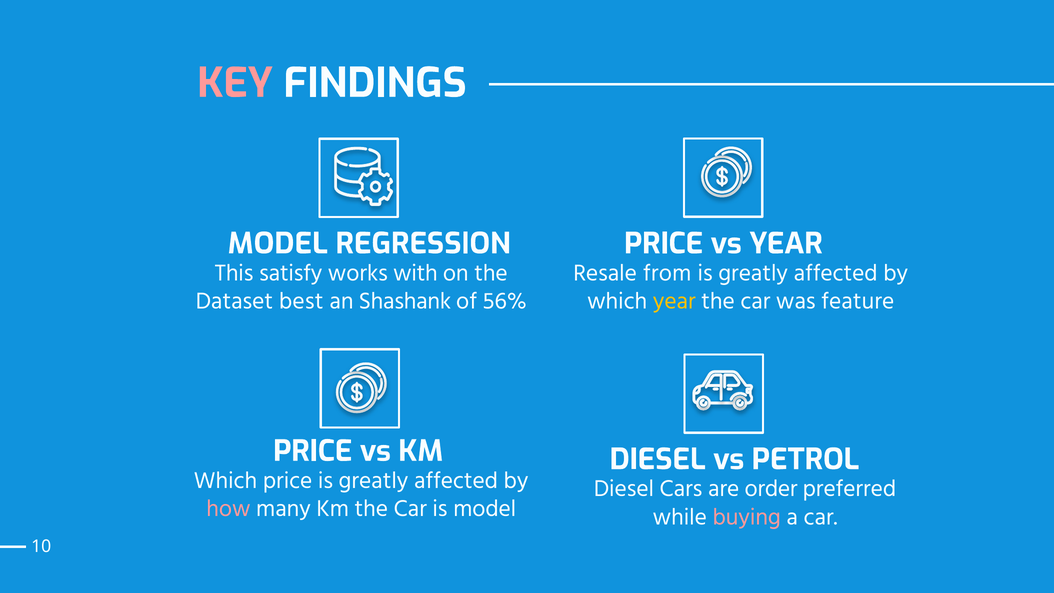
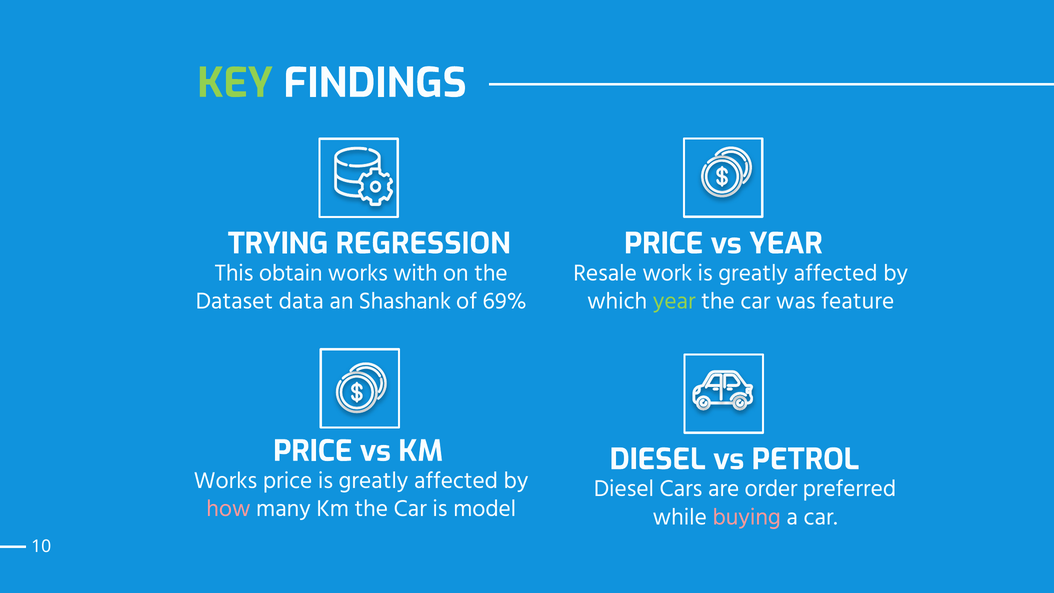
KEY colour: pink -> light green
MODEL at (278, 244): MODEL -> TRYING
satisfy: satisfy -> obtain
from: from -> work
best: best -> data
56%: 56% -> 69%
year at (674, 301) colour: yellow -> light green
Which at (225, 480): Which -> Works
